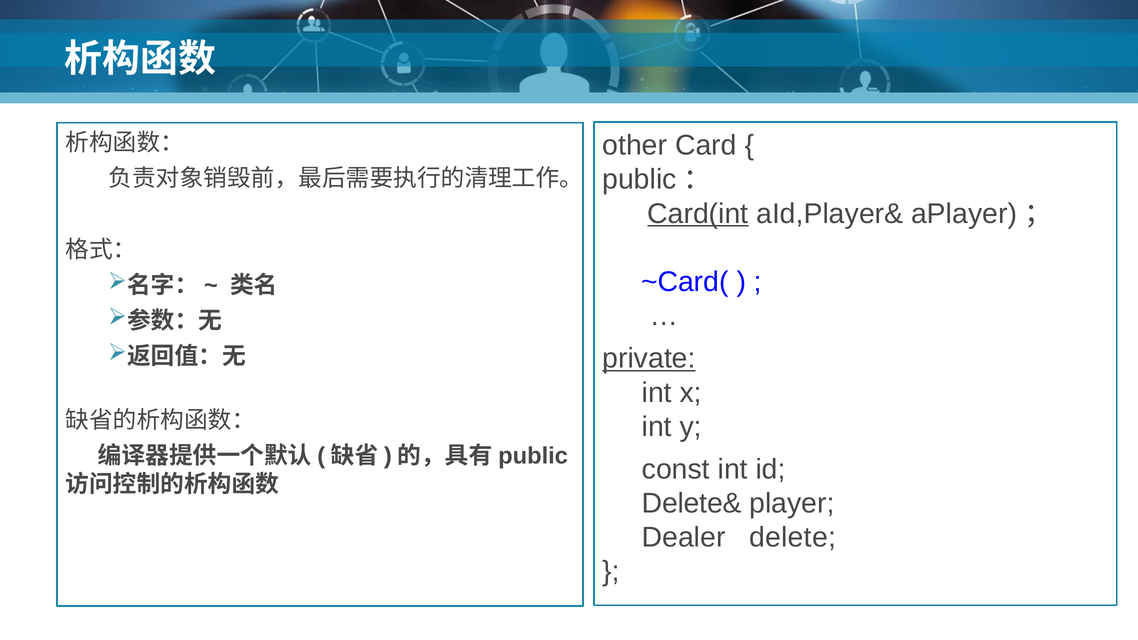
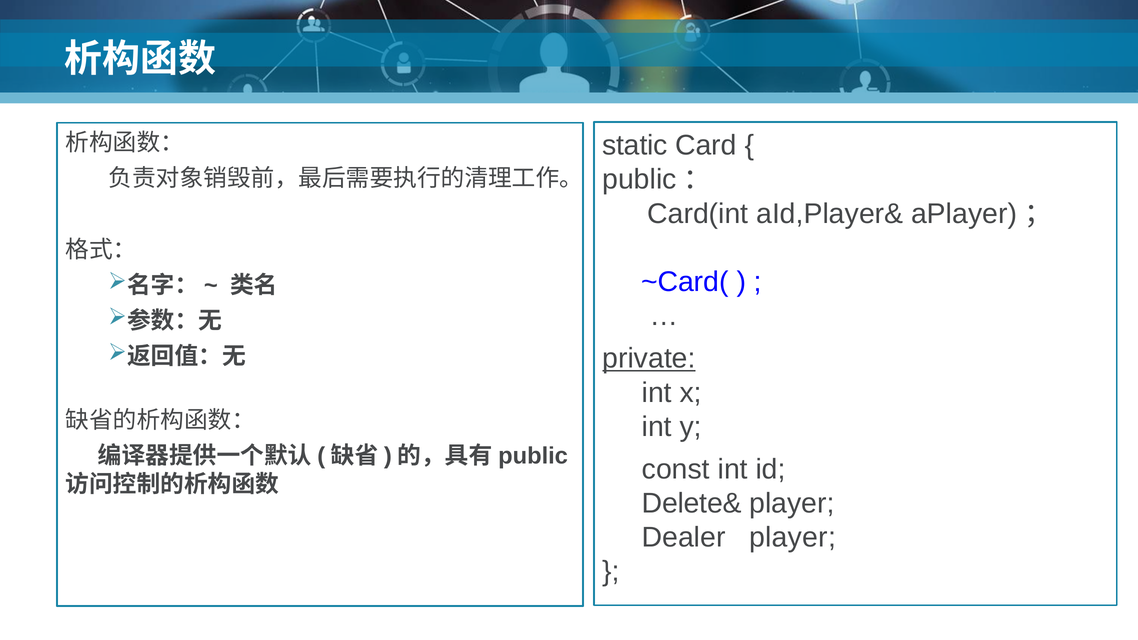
other: other -> static
Card(int underline: present -> none
Dealer delete: delete -> player
